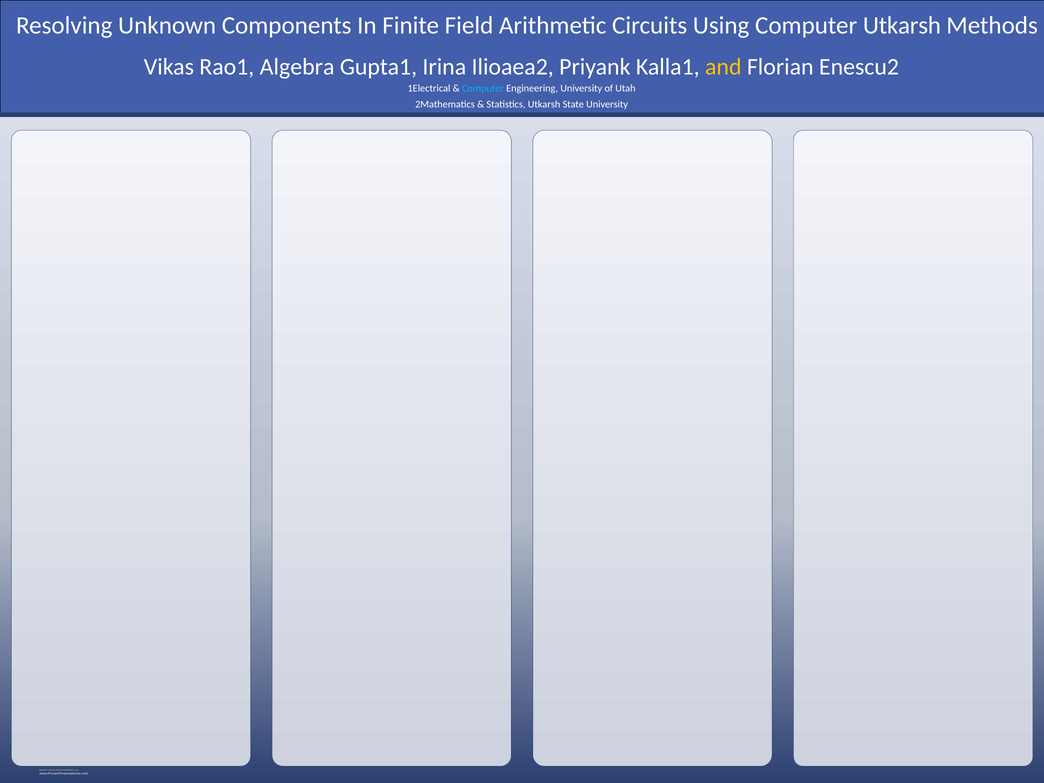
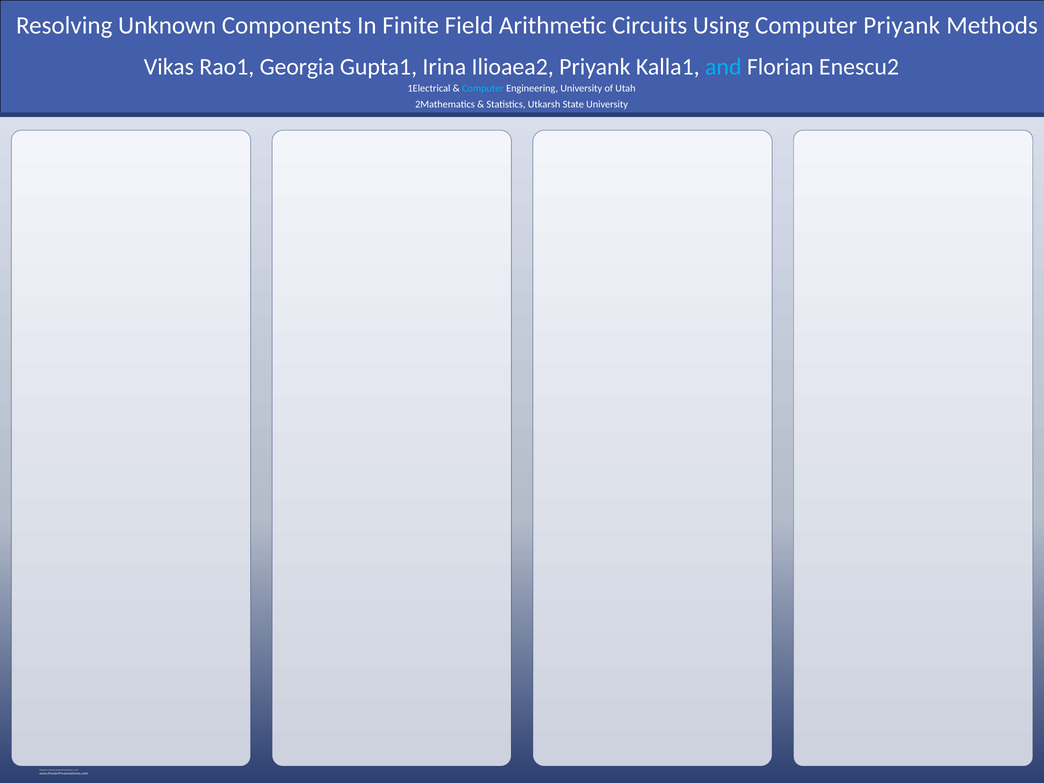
Computer Utkarsh: Utkarsh -> Priyank
Algebra: Algebra -> Georgia
and colour: yellow -> light blue
